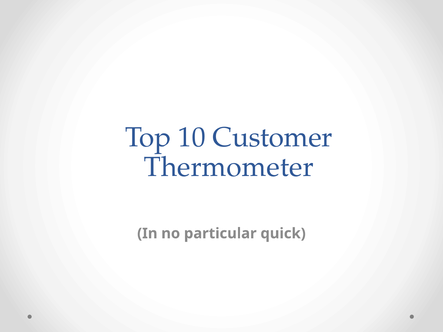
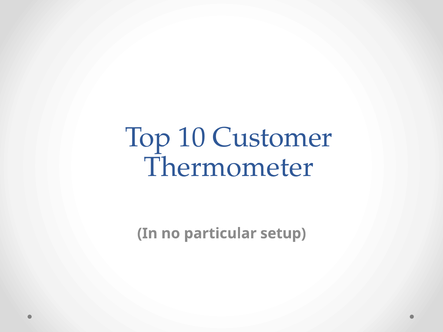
quick: quick -> setup
